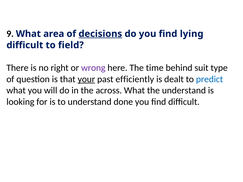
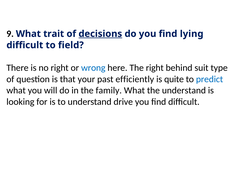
area: area -> trait
wrong colour: purple -> blue
The time: time -> right
your underline: present -> none
dealt: dealt -> quite
across: across -> family
done: done -> drive
